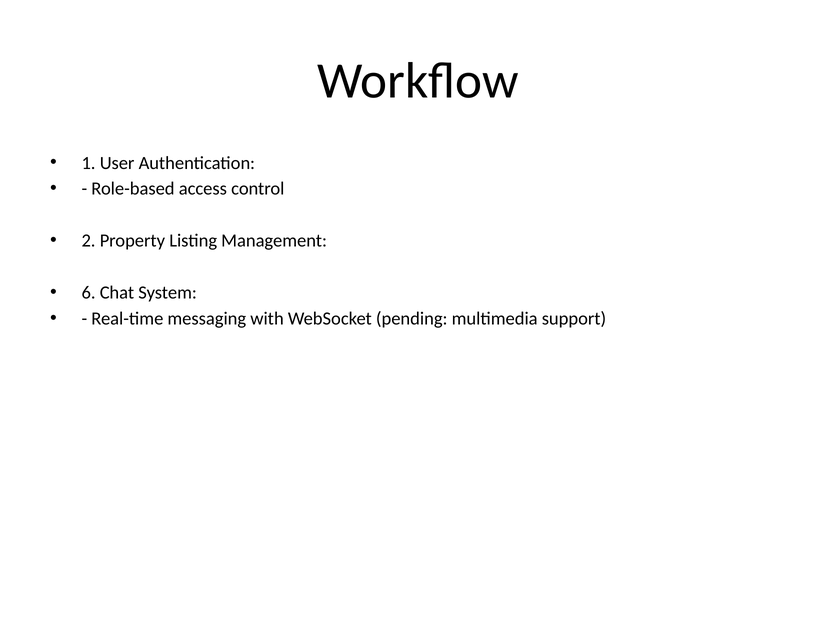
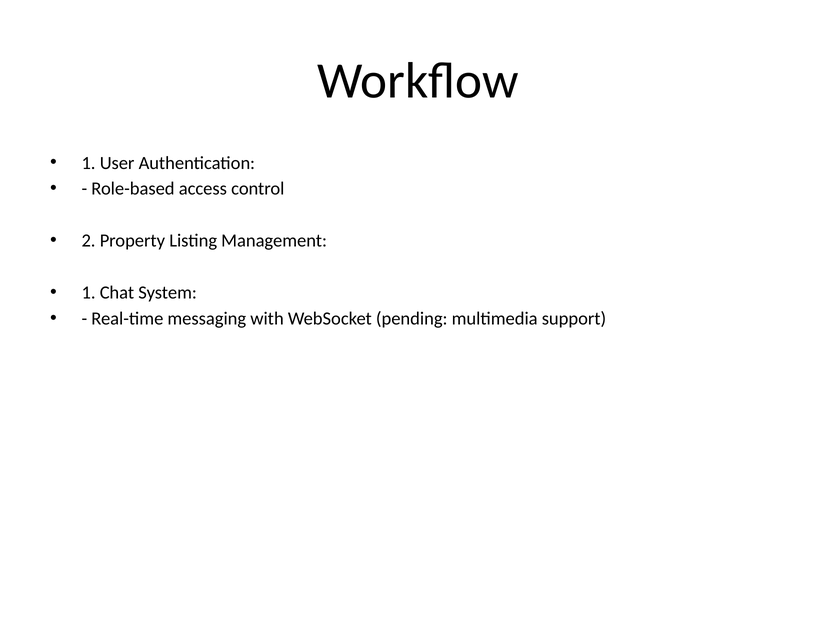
6 at (89, 293): 6 -> 1
